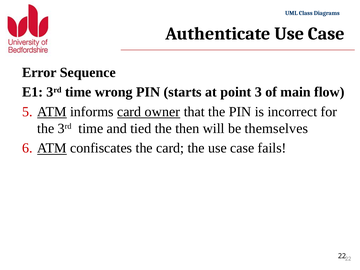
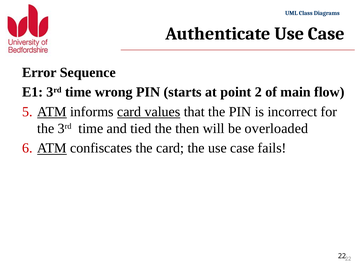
3: 3 -> 2
owner: owner -> values
themselves: themselves -> overloaded
